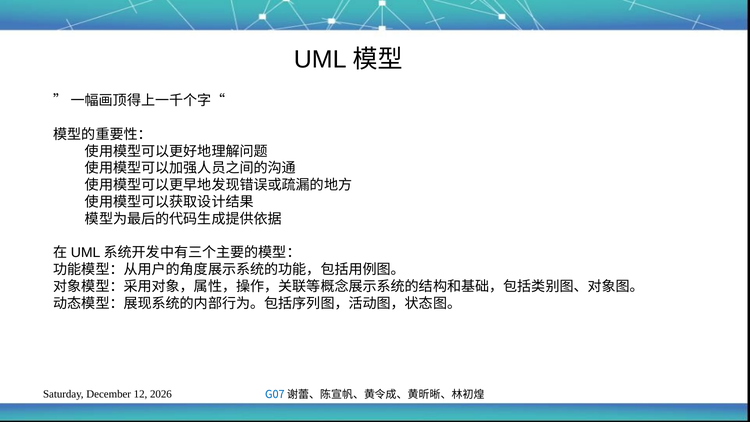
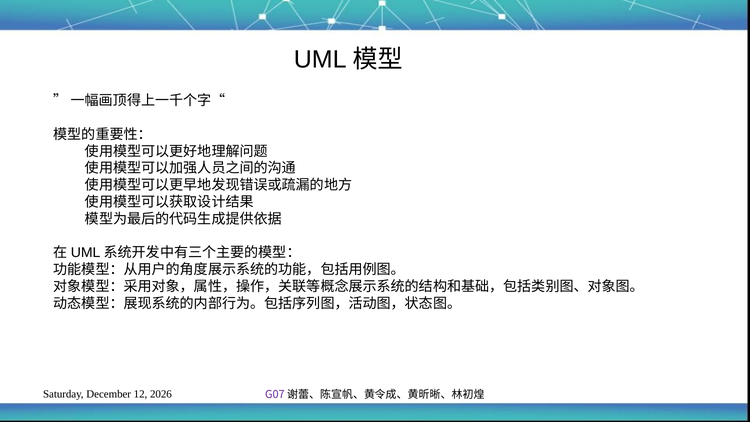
G07 colour: blue -> purple
